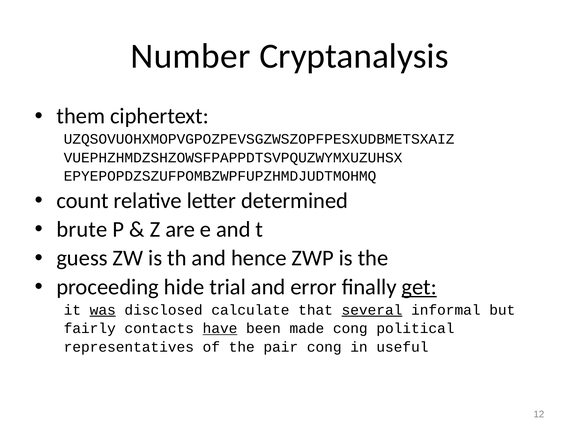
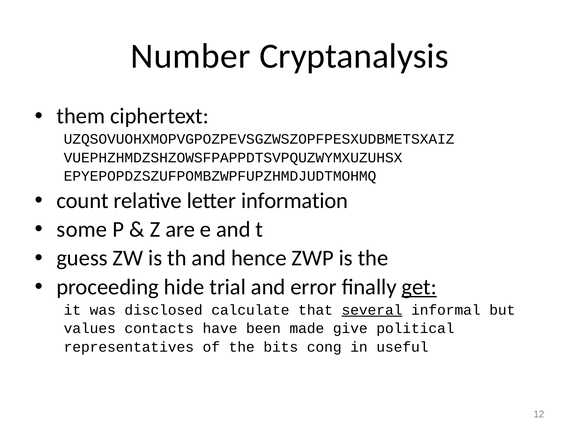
determined: determined -> information
brute: brute -> some
was underline: present -> none
fairly: fairly -> values
have underline: present -> none
made cong: cong -> give
pair: pair -> bits
